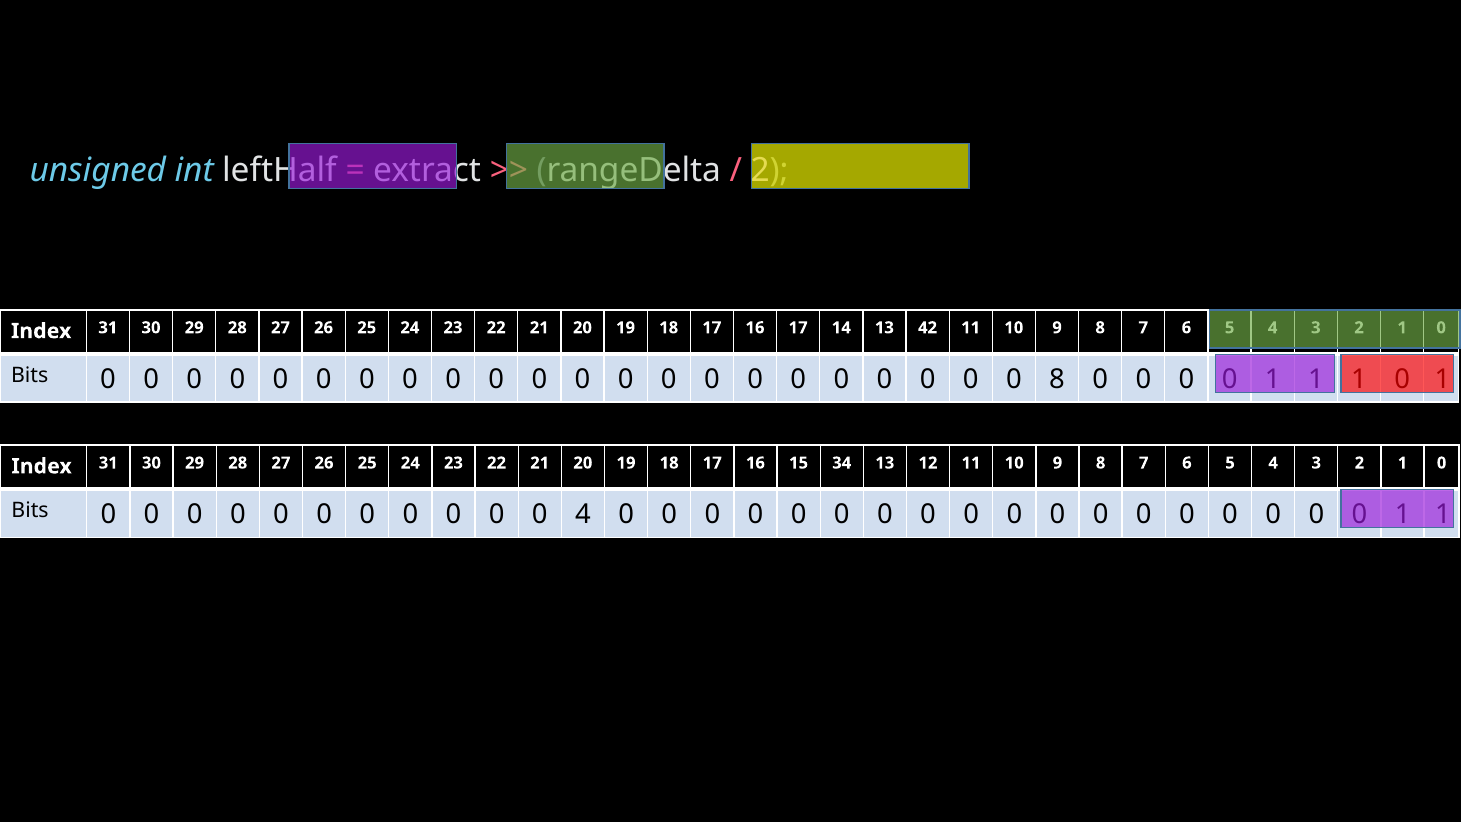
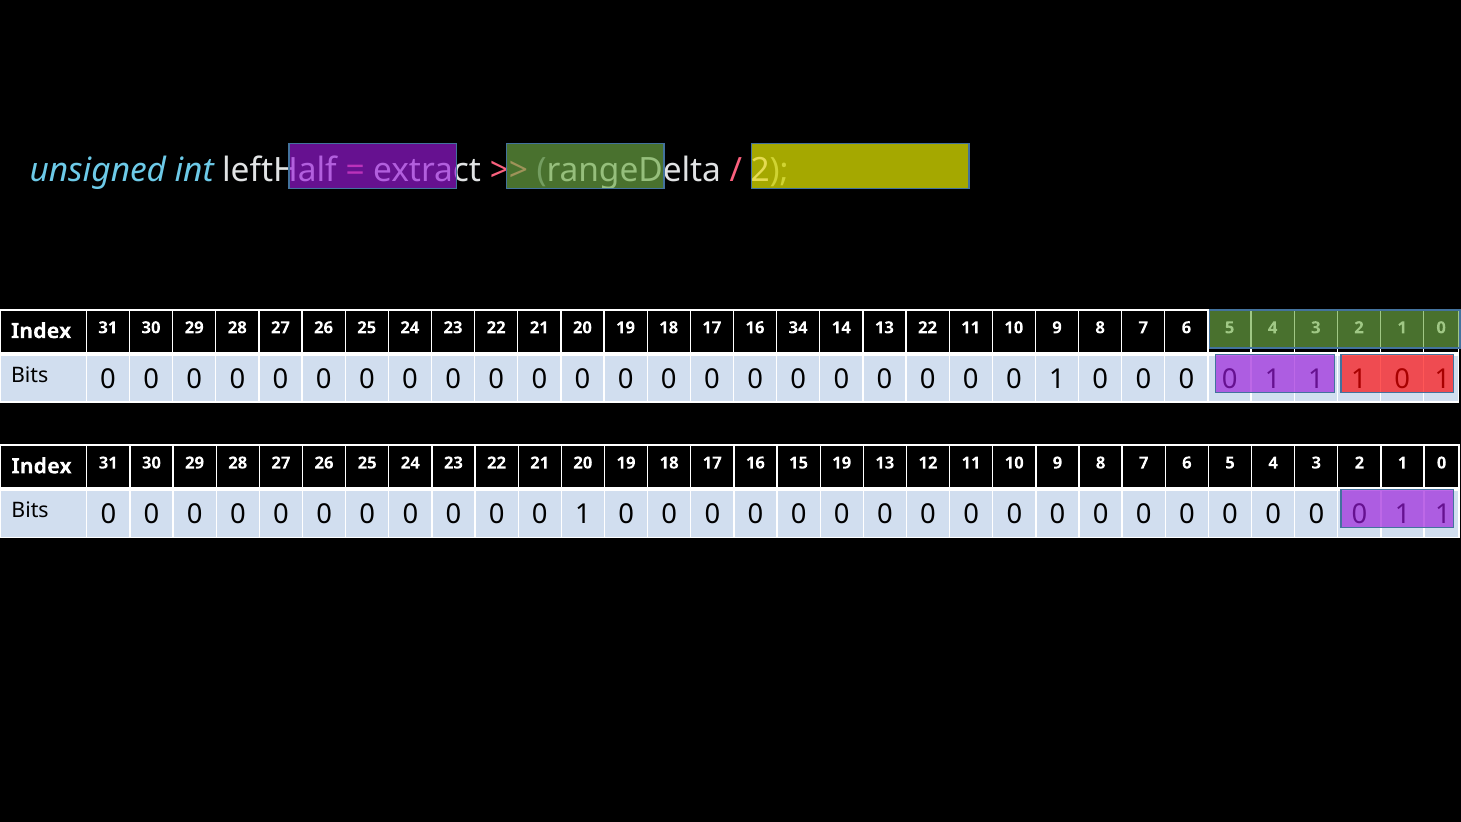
16 17: 17 -> 34
13 42: 42 -> 22
8 at (1057, 379): 8 -> 1
15 34: 34 -> 19
4 at (583, 514): 4 -> 1
